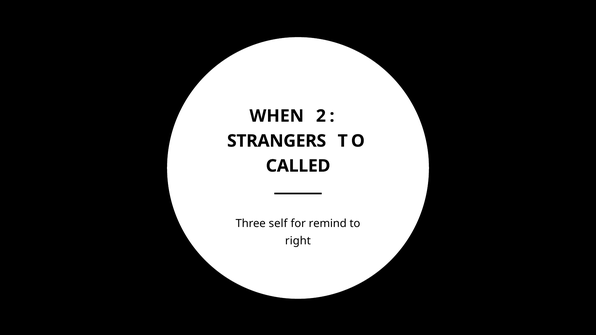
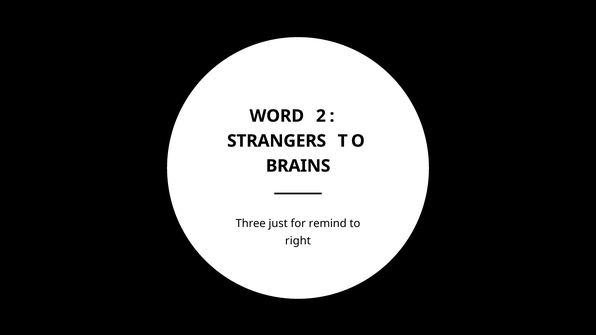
WHEN: WHEN -> WORD
CALLED: CALLED -> BRAINS
self: self -> just
